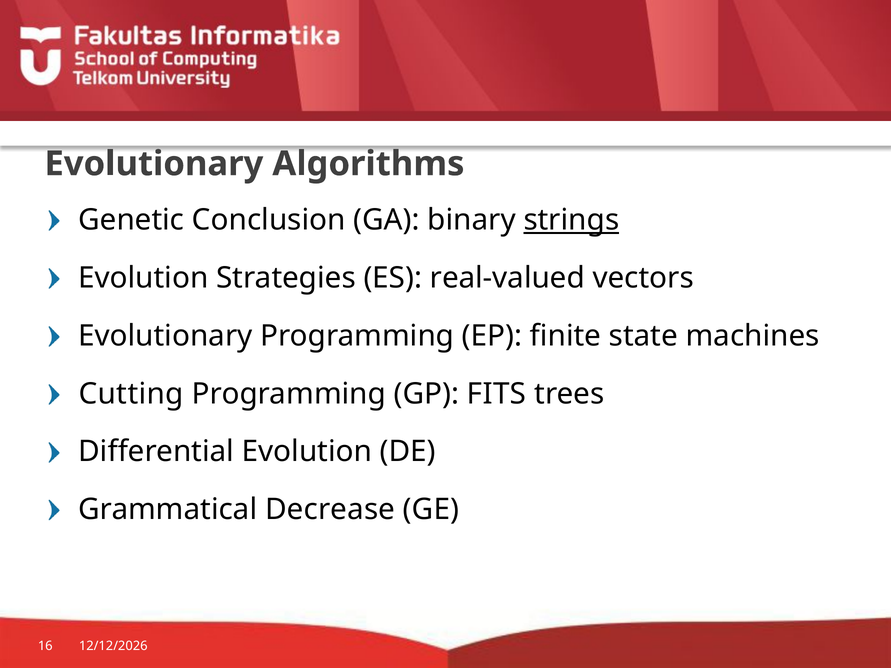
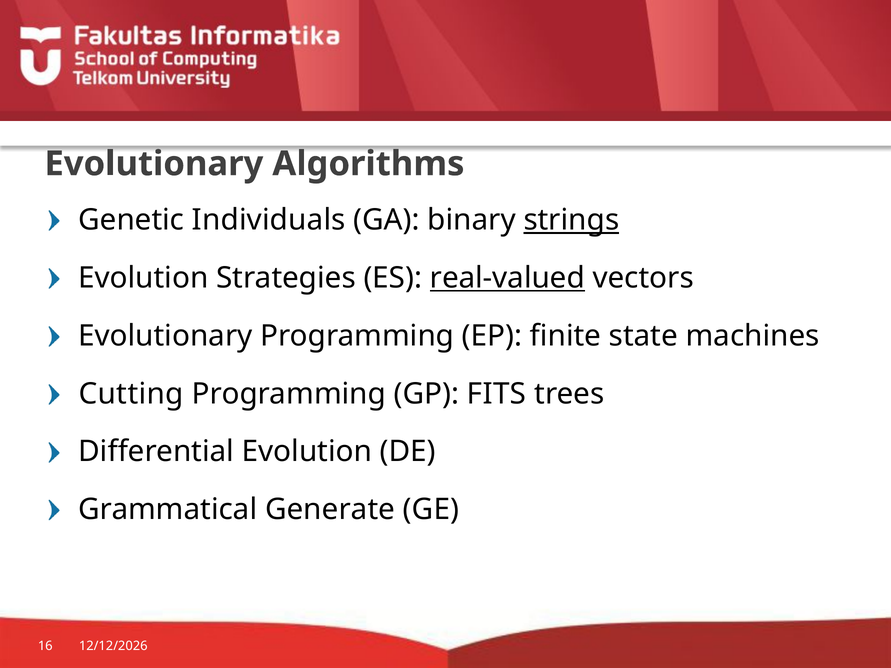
Conclusion: Conclusion -> Individuals
real-valued underline: none -> present
Decrease: Decrease -> Generate
